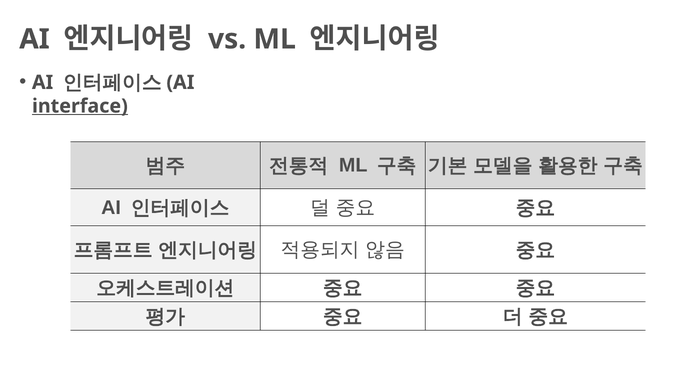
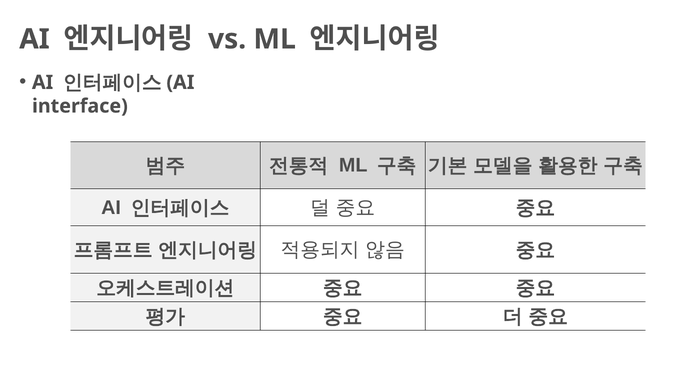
interface underline: present -> none
